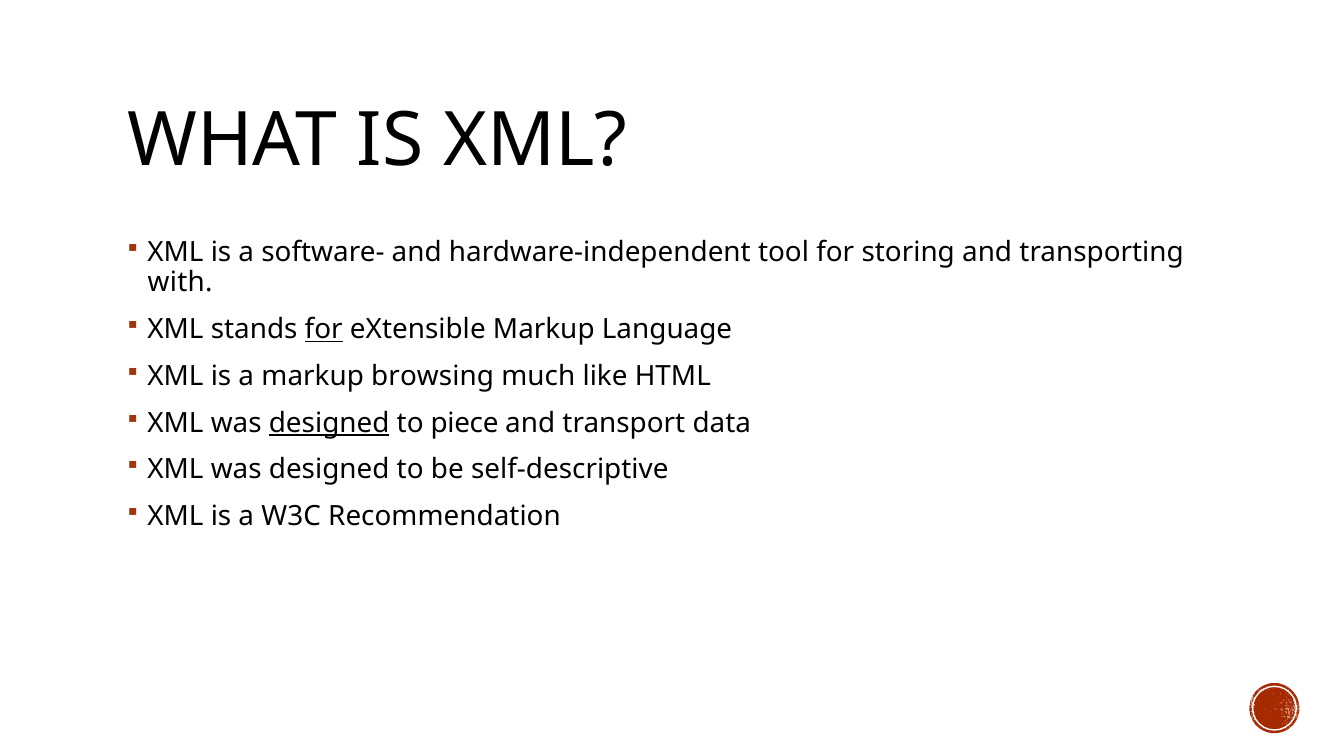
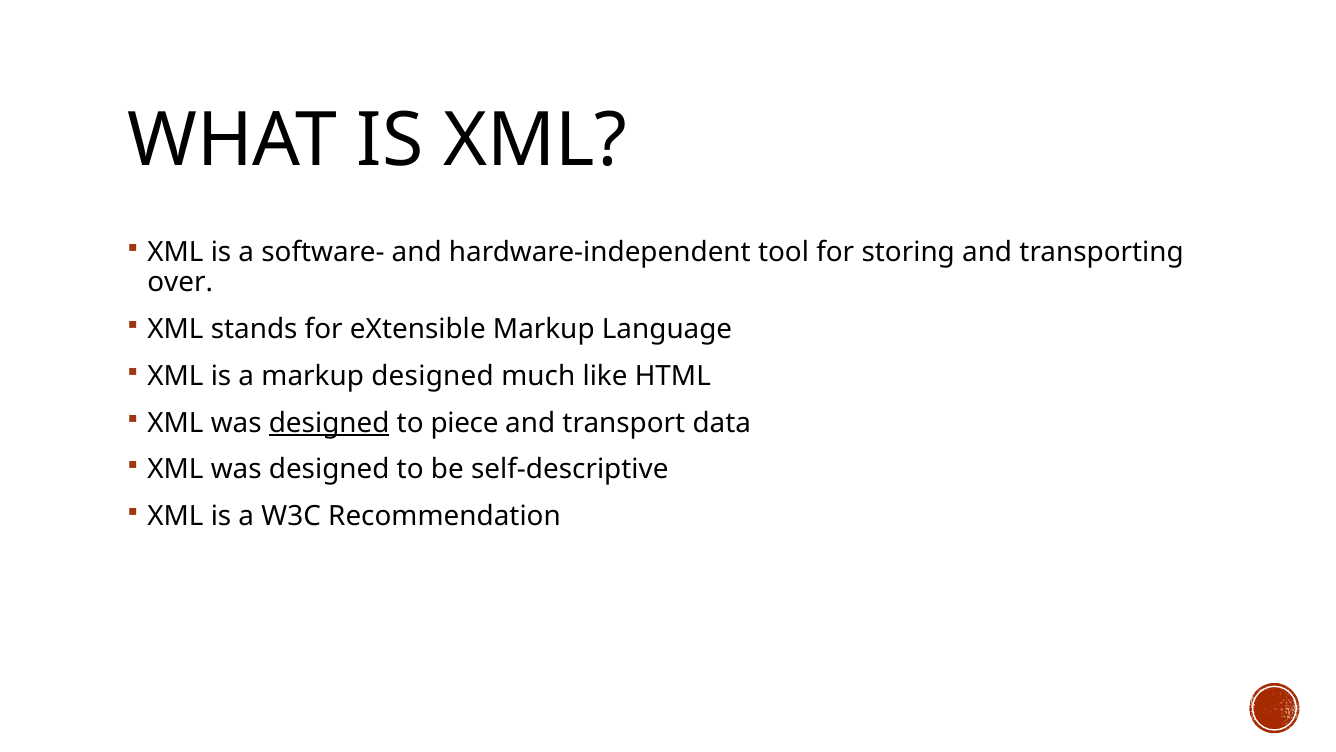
with: with -> over
for at (324, 329) underline: present -> none
markup browsing: browsing -> designed
